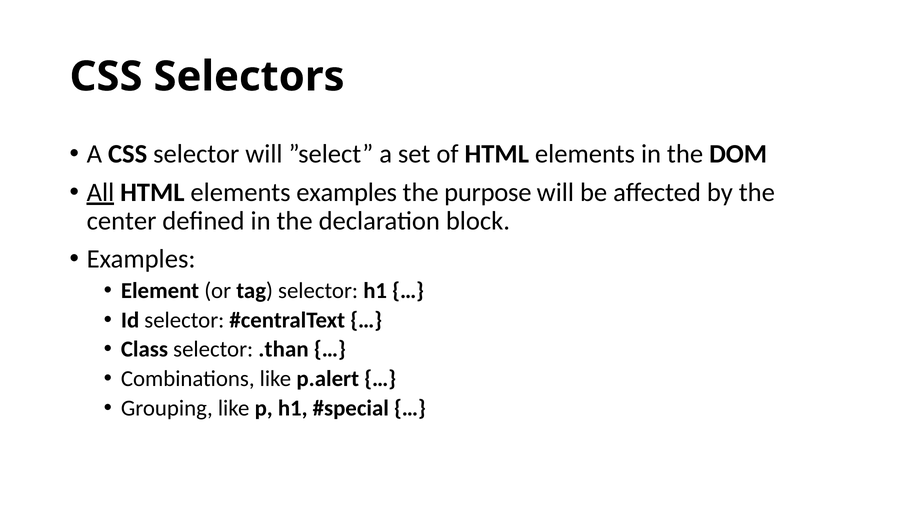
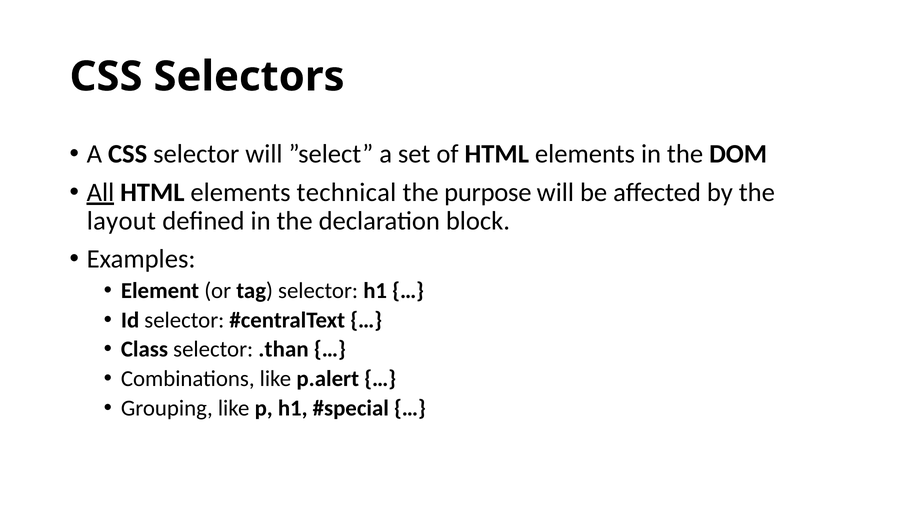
elements examples: examples -> technical
center: center -> layout
